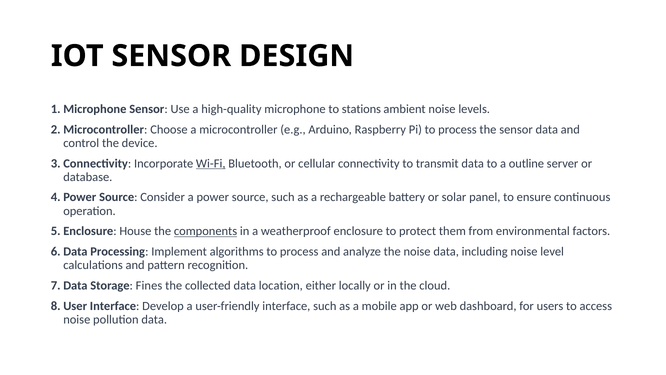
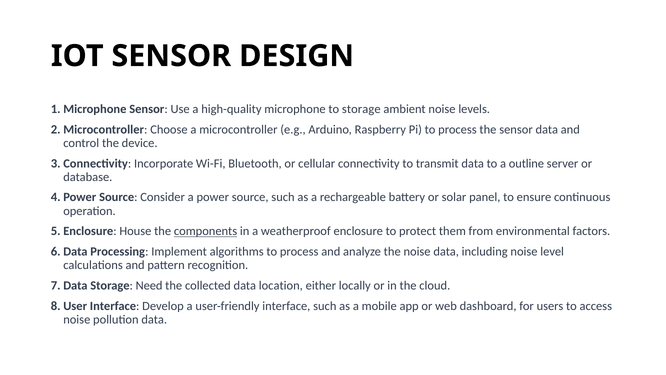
to stations: stations -> storage
Wi-Fi underline: present -> none
Fines: Fines -> Need
